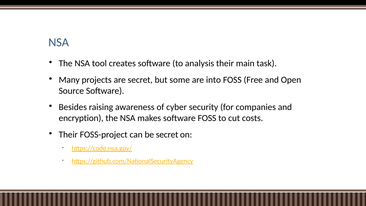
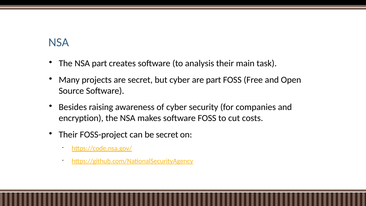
NSA tool: tool -> part
but some: some -> cyber
are into: into -> part
